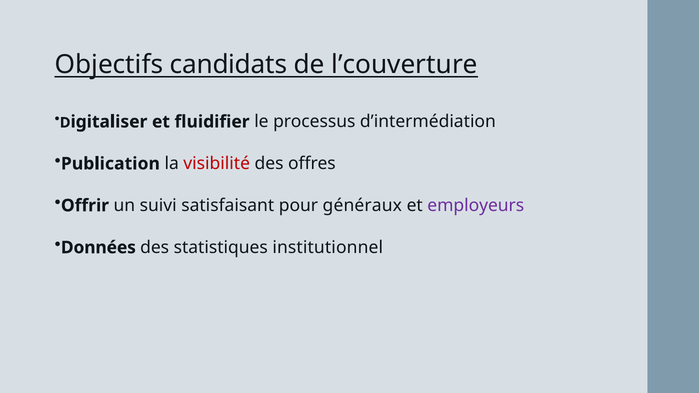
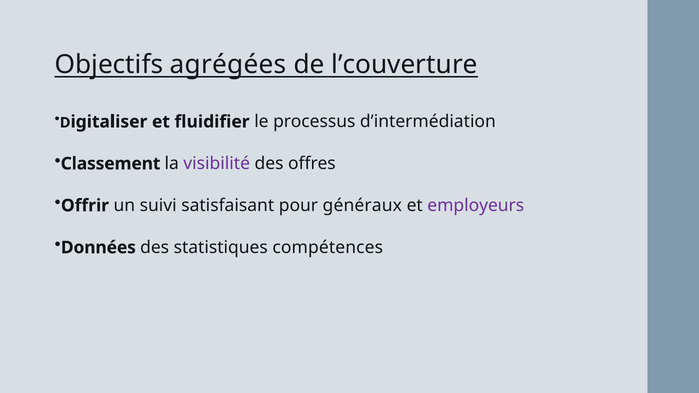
candidats: candidats -> agrégées
Publication: Publication -> Classement
visibilité colour: red -> purple
institutionnel: institutionnel -> compétences
